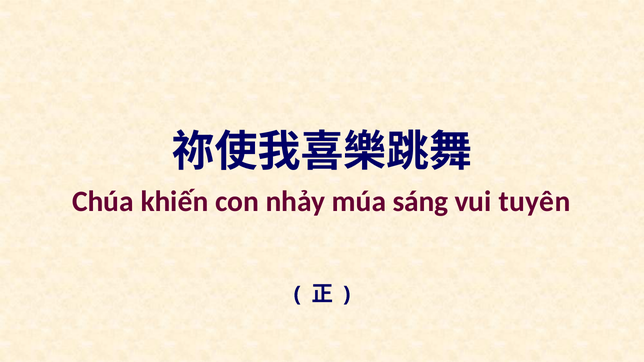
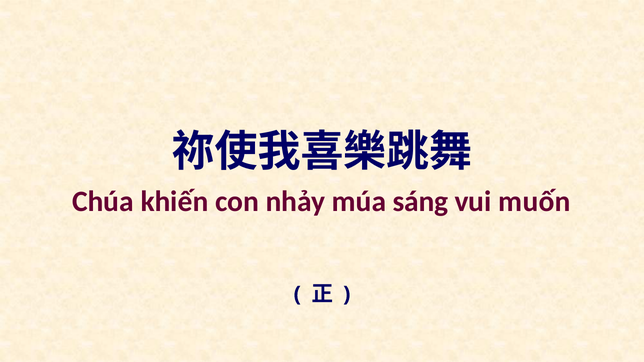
tuyên: tuyên -> muốn
